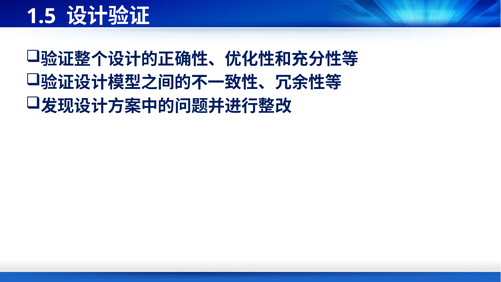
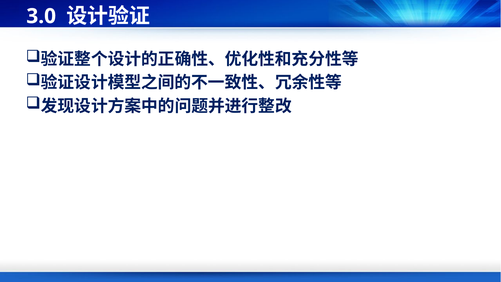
1.5: 1.5 -> 3.0
